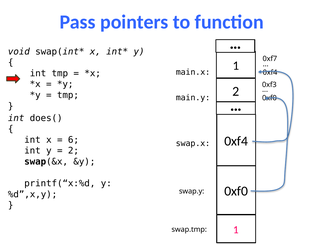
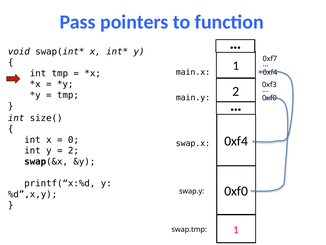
does(: does( -> size(
6: 6 -> 0
